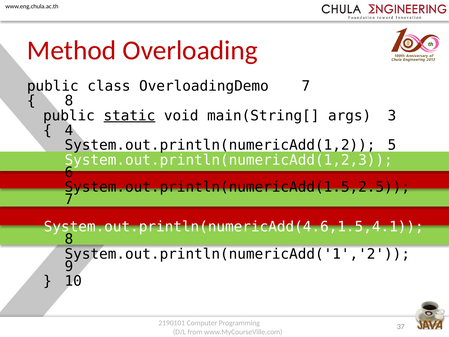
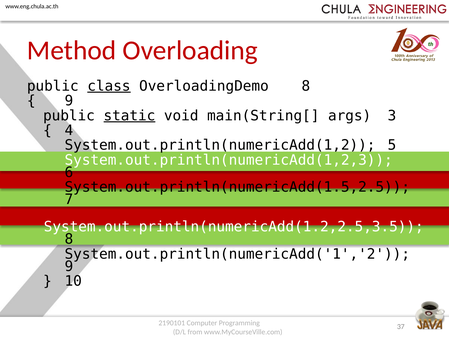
class underline: none -> present
OverloadingDemo 7: 7 -> 8
8 at (69, 101): 8 -> 9
System.out.println(numericAdd(4.6,1.5,4.1: System.out.println(numericAdd(4.6,1.5,4.1 -> System.out.println(numericAdd(1.2,2.5,3.5
